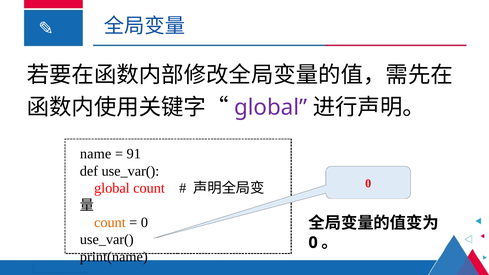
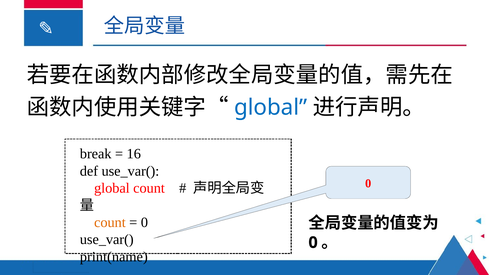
global at (271, 107) colour: purple -> blue
name: name -> break
91: 91 -> 16
